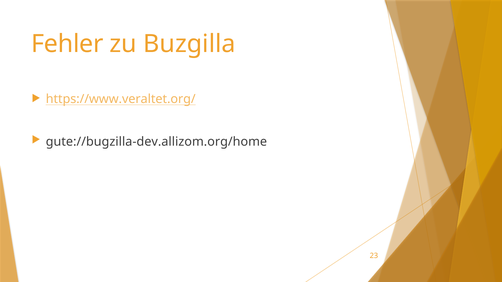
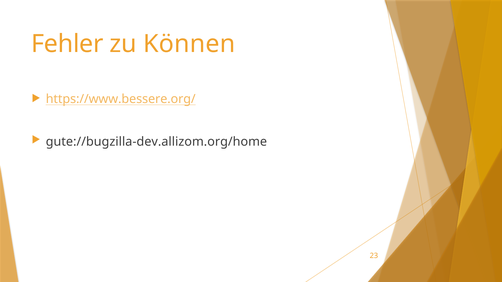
Buzgilla: Buzgilla -> Können
https://www.veraltet.org/: https://www.veraltet.org/ -> https://www.bessere.org/
